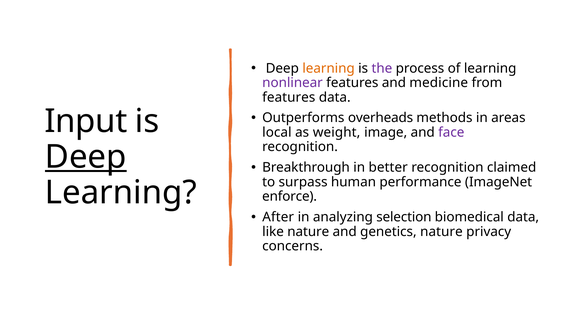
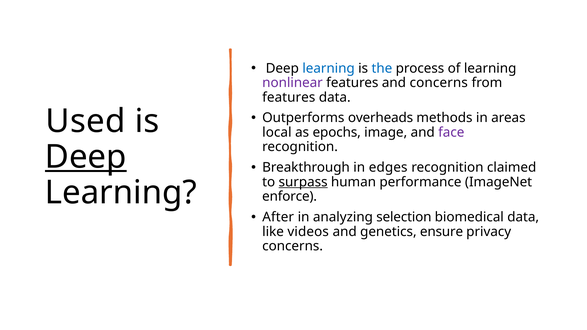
learning at (329, 68) colour: orange -> blue
the colour: purple -> blue
and medicine: medicine -> concerns
Input: Input -> Used
weight: weight -> epochs
better: better -> edges
surpass underline: none -> present
like nature: nature -> videos
genetics nature: nature -> ensure
